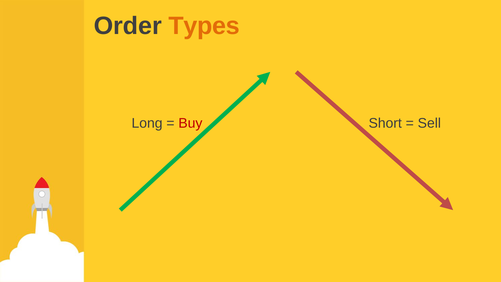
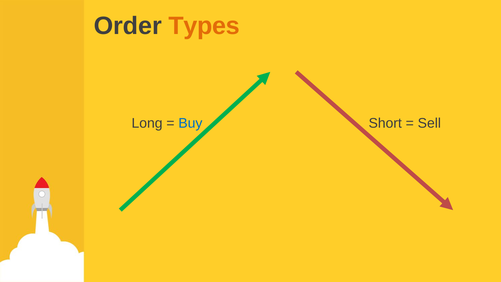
Buy colour: red -> blue
